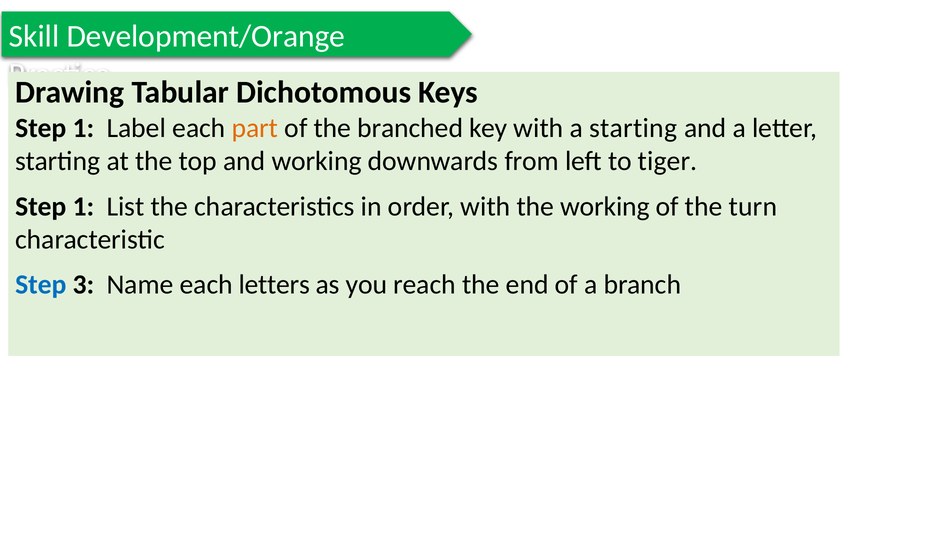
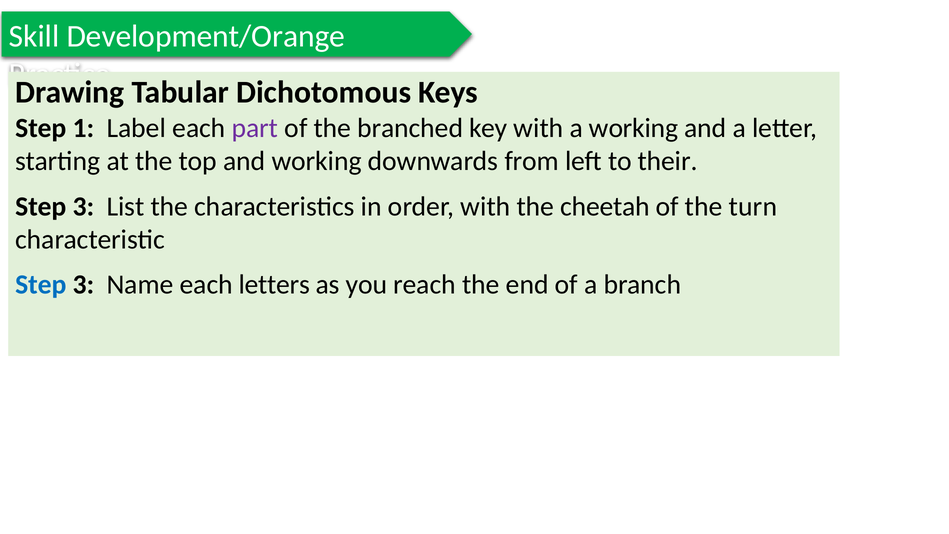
part colour: orange -> purple
a starting: starting -> working
tiger: tiger -> their
1 at (83, 206): 1 -> 3
the working: working -> cheetah
